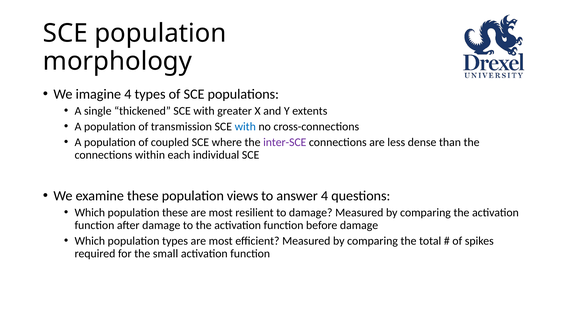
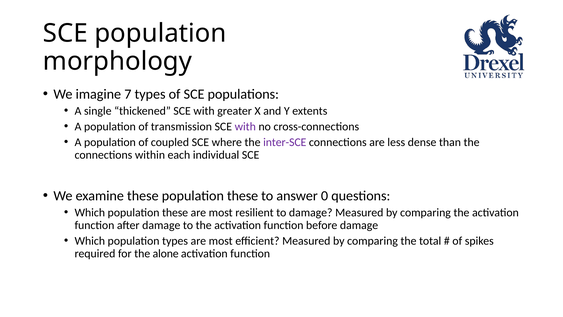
imagine 4: 4 -> 7
with at (245, 126) colour: blue -> purple
these population views: views -> these
answer 4: 4 -> 0
small: small -> alone
